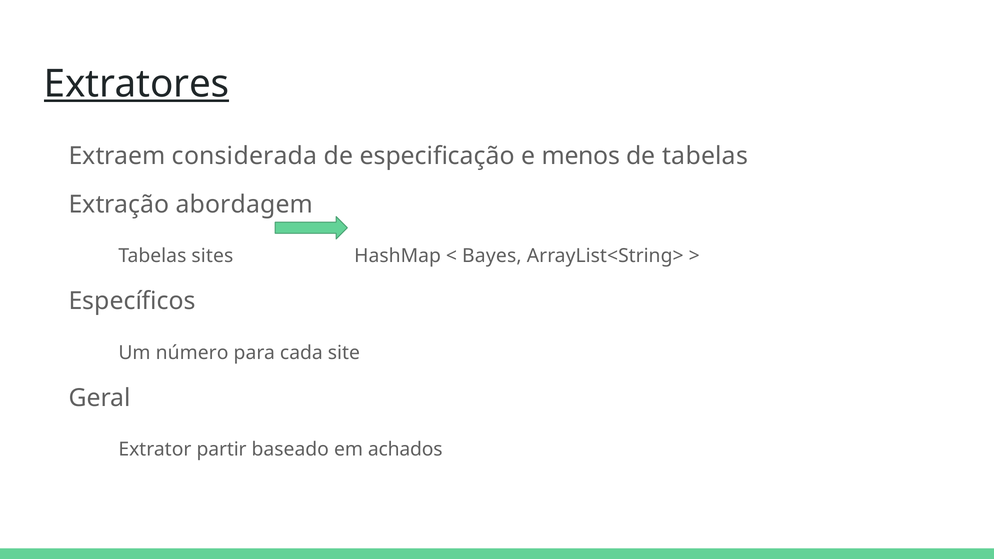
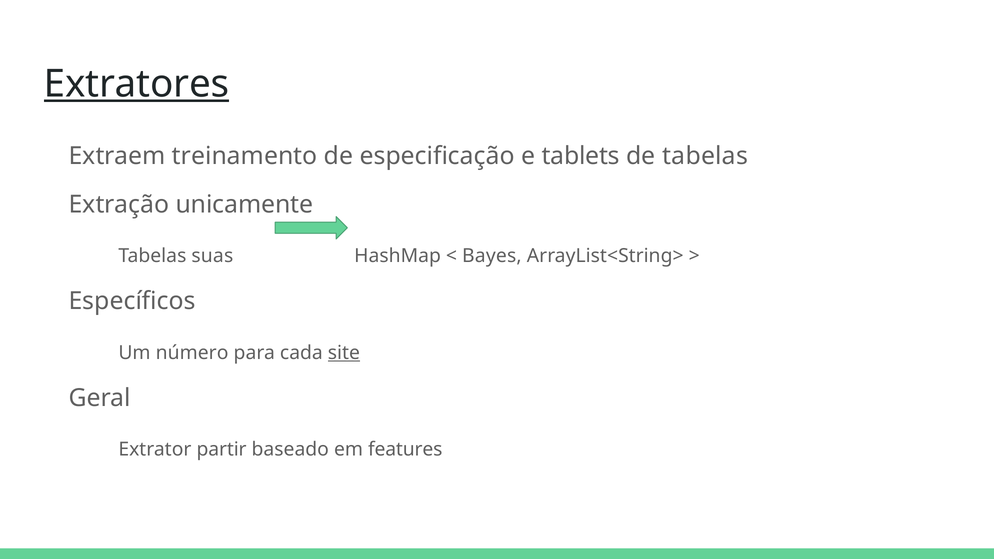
considerada: considerada -> treinamento
menos: menos -> tablets
abordagem: abordagem -> unicamente
sites: sites -> suas
site underline: none -> present
achados: achados -> features
